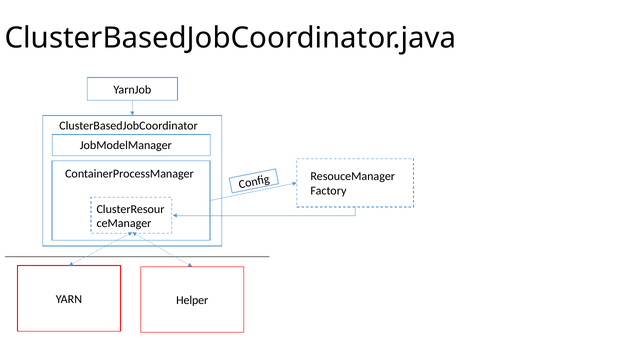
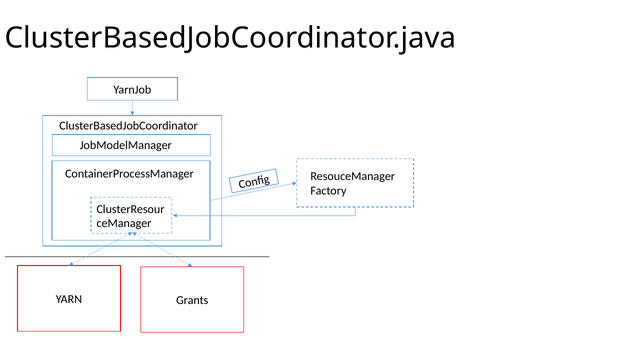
Helper: Helper -> Grants
